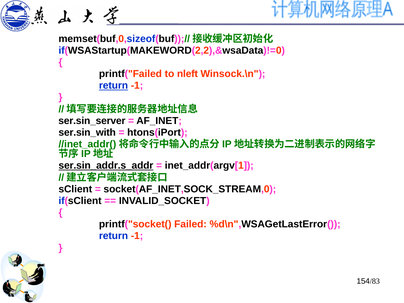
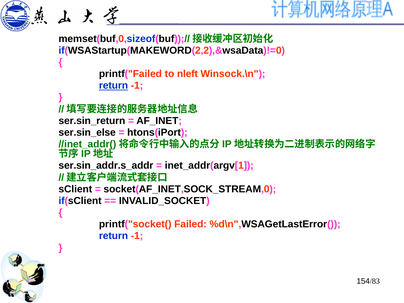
ser.sin_server: ser.sin_server -> ser.sin_return
ser.sin_with: ser.sin_with -> ser.sin_else
ser.sin_addr.s_addr underline: present -> none
